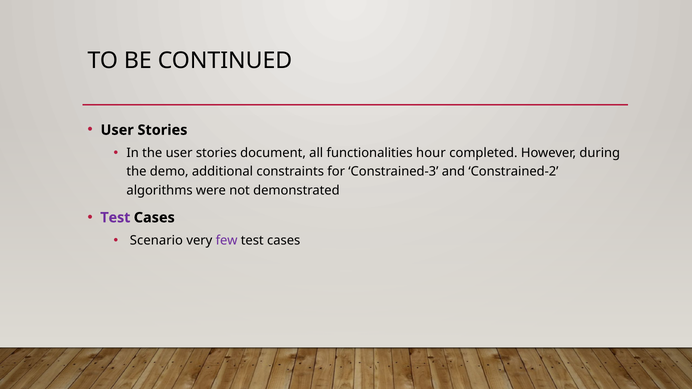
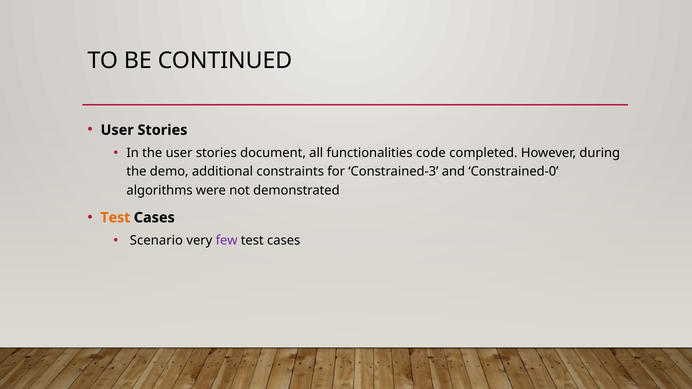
hour: hour -> code
Constrained-2: Constrained-2 -> Constrained-0
Test at (115, 218) colour: purple -> orange
